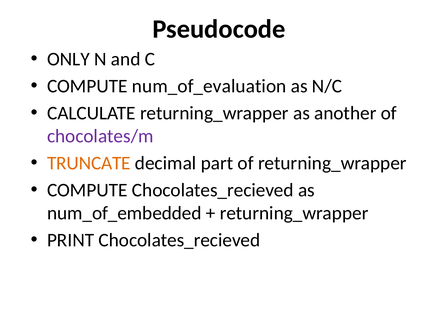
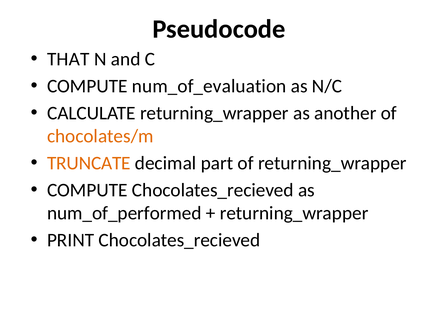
ONLY: ONLY -> THAT
chocolates/m colour: purple -> orange
num_of_embedded: num_of_embedded -> num_of_performed
